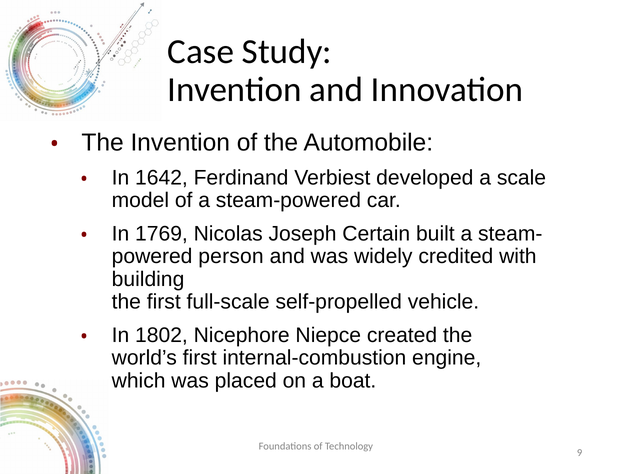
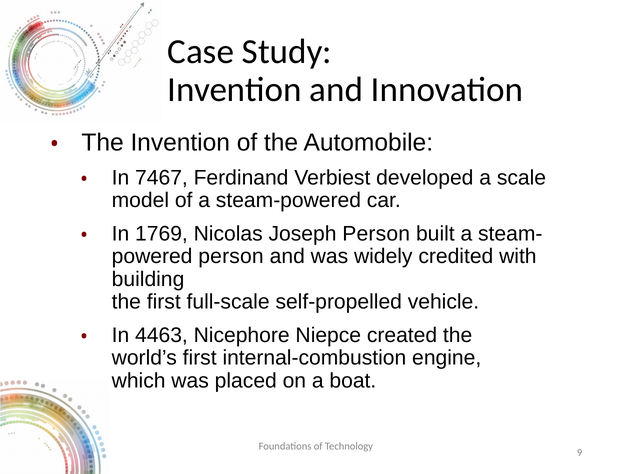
1642: 1642 -> 7467
Joseph Certain: Certain -> Person
1802: 1802 -> 4463
